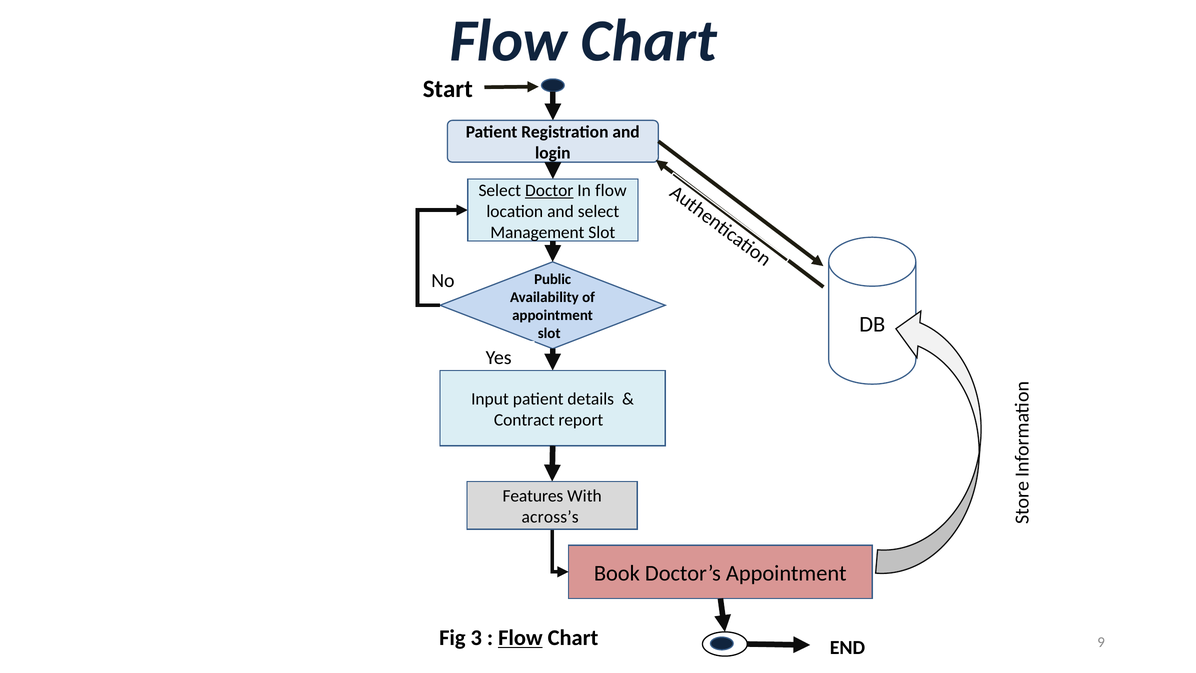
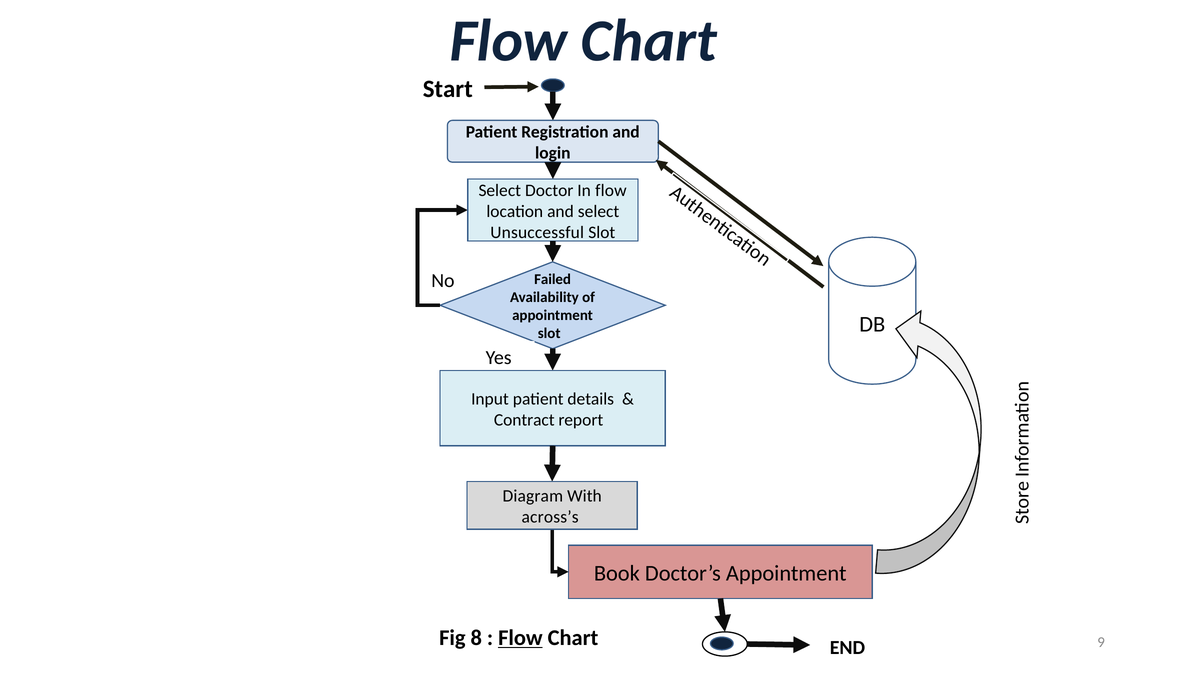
Doctor underline: present -> none
Management: Management -> Unsuccessful
Public: Public -> Failed
Features: Features -> Diagram
3: 3 -> 8
